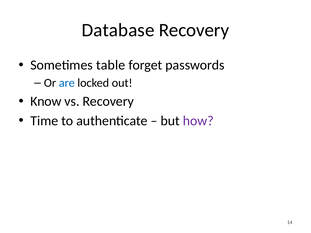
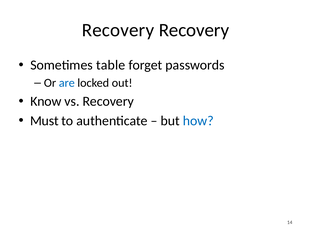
Database at (118, 30): Database -> Recovery
Time: Time -> Must
how colour: purple -> blue
